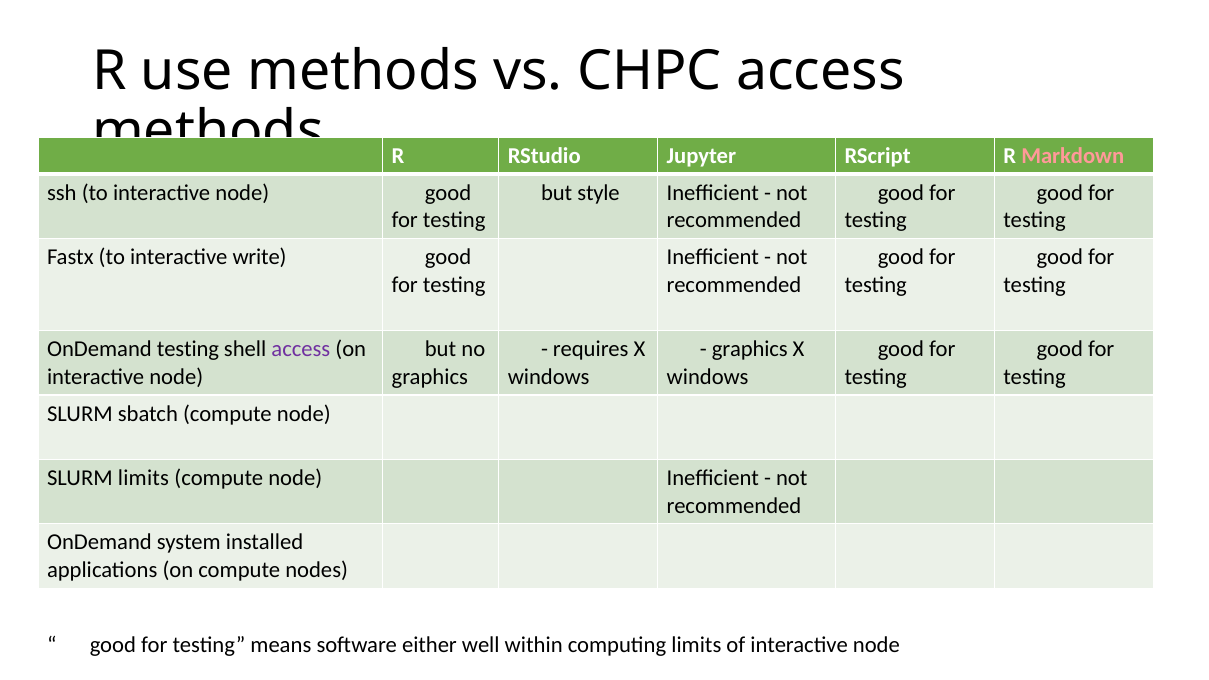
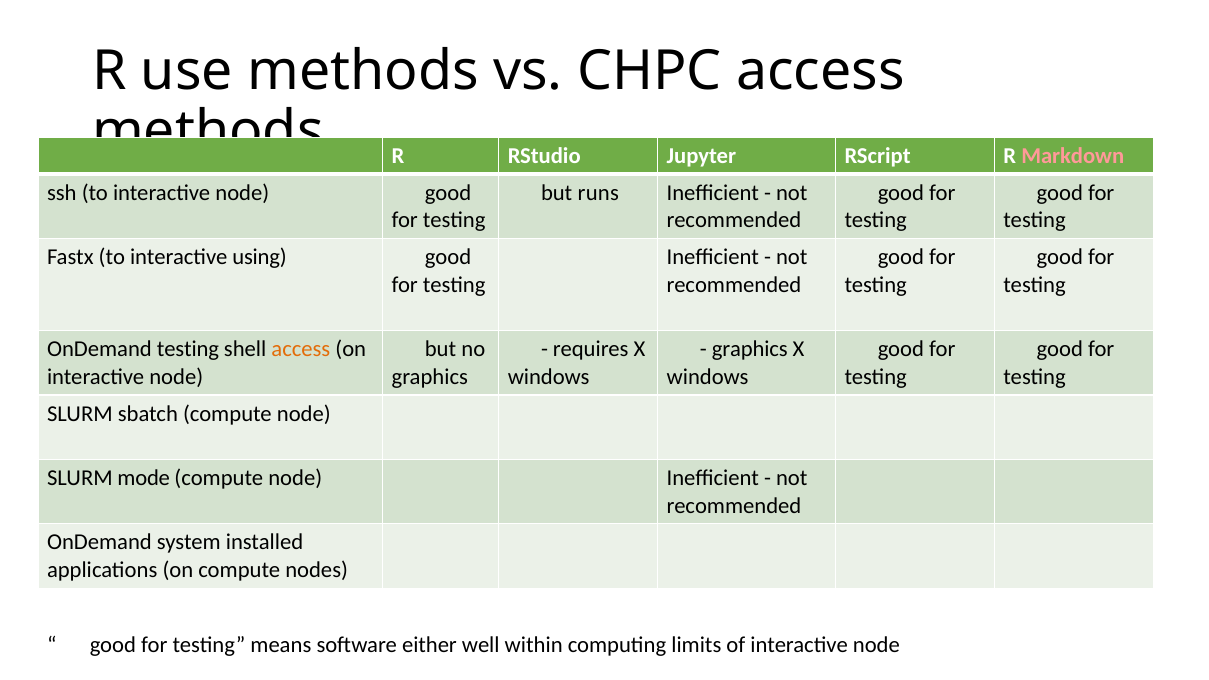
style: style -> runs
write: write -> using
access at (301, 349) colour: purple -> orange
SLURM limits: limits -> mode
